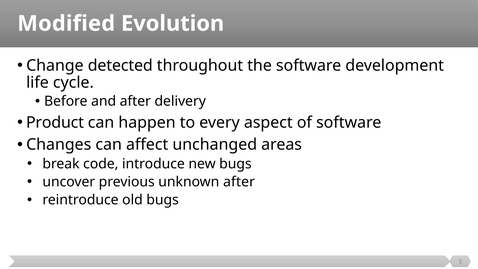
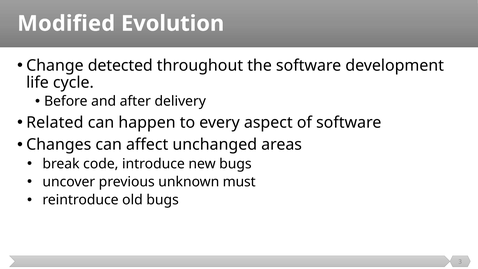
Product: Product -> Related
unknown after: after -> must
